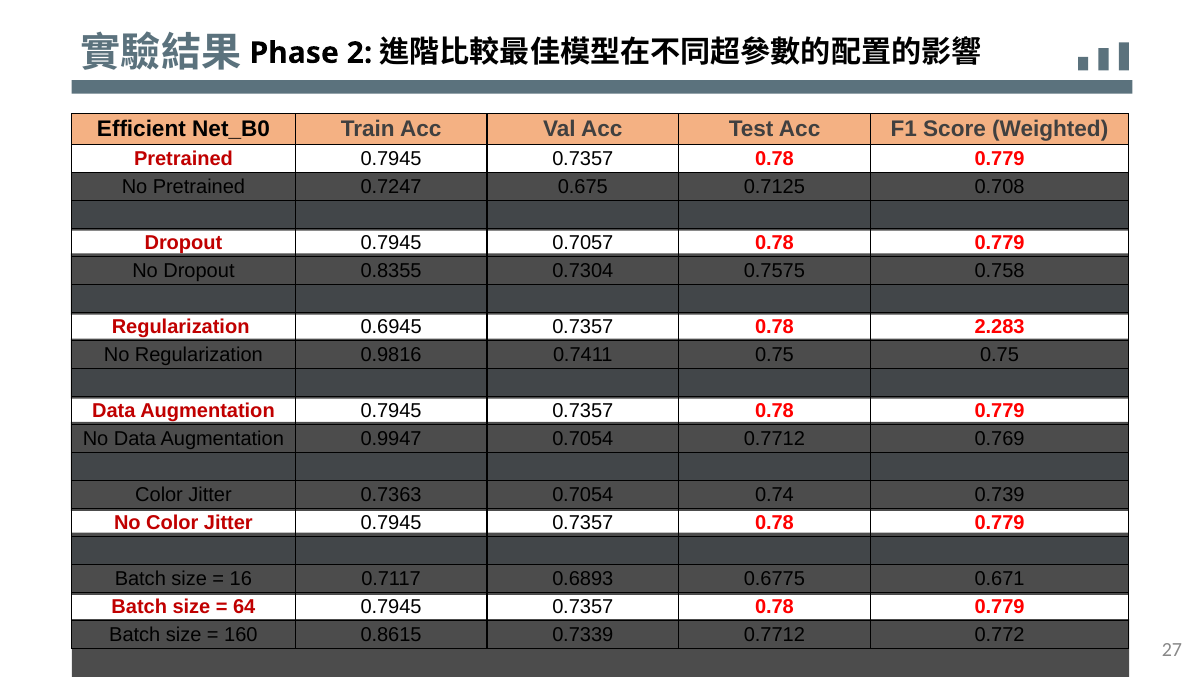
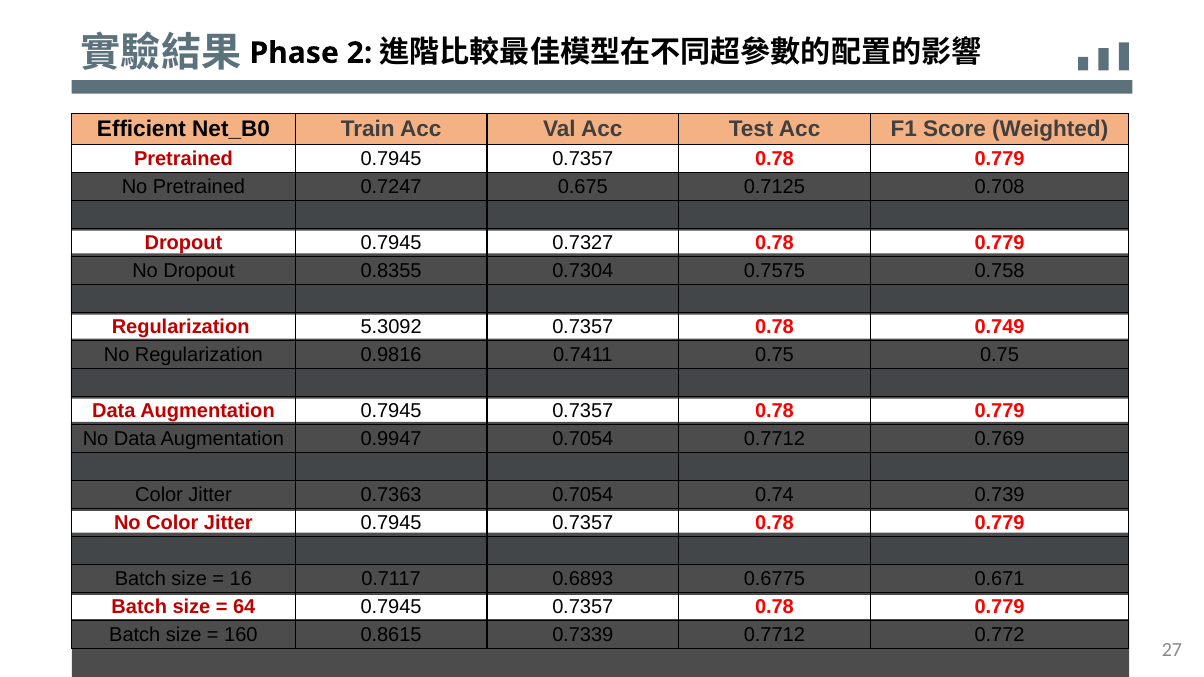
0.7057: 0.7057 -> 0.7327
0.6945: 0.6945 -> 5.3092
2.283: 2.283 -> 0.749
